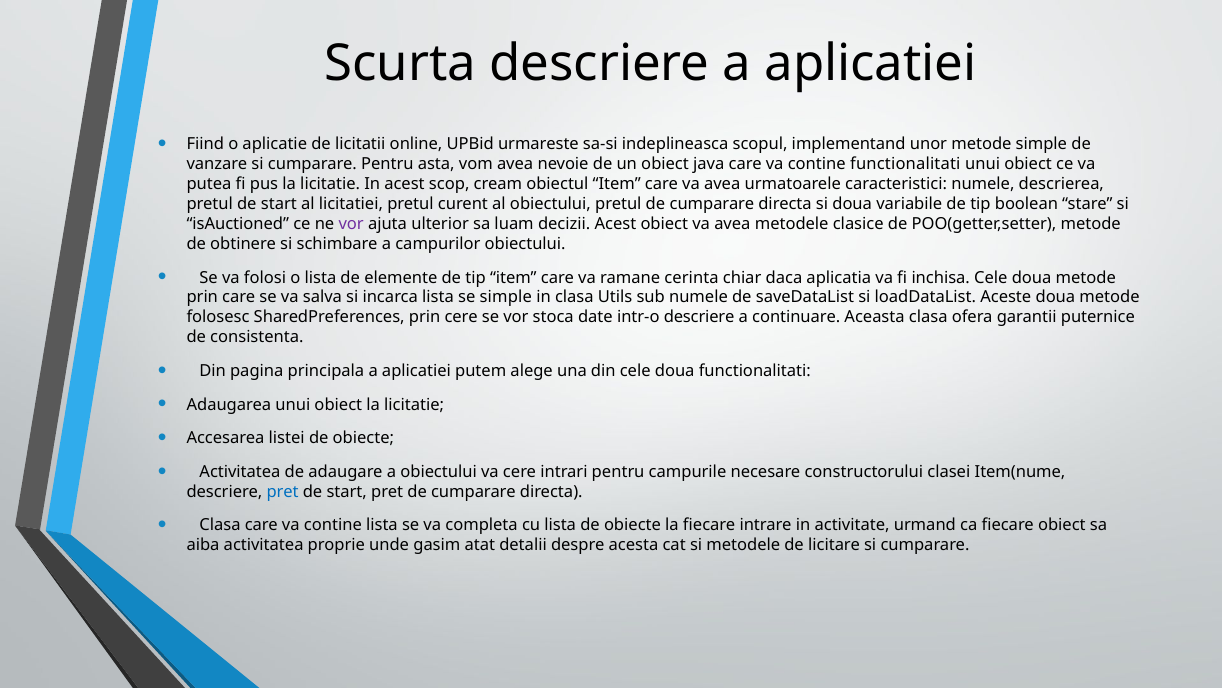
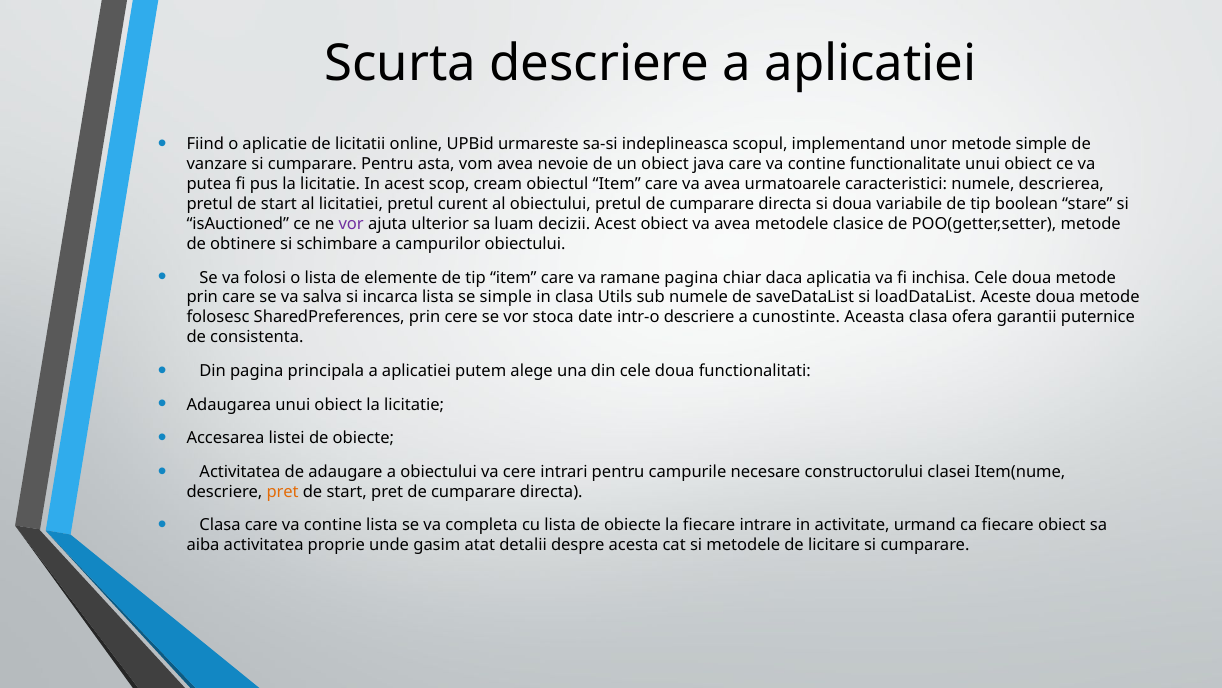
contine functionalitati: functionalitati -> functionalitate
ramane cerinta: cerinta -> pagina
continuare: continuare -> cunostinte
pret at (283, 491) colour: blue -> orange
